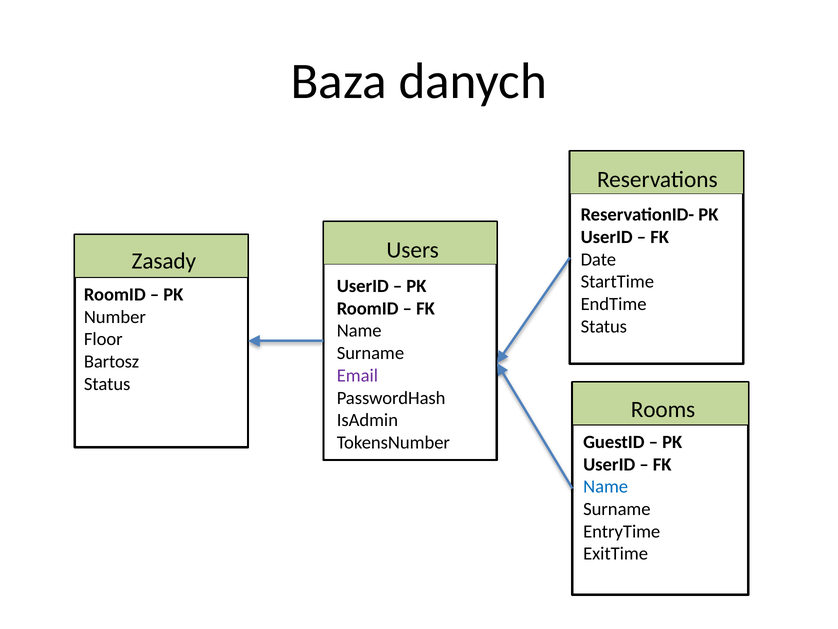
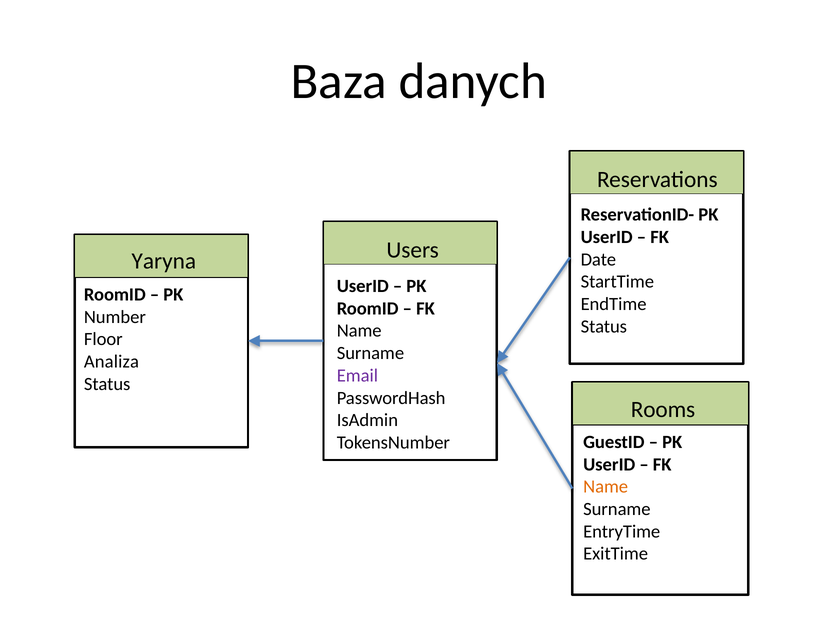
Zasady: Zasady -> Yaryna
Bartosz: Bartosz -> Analiza
Name at (606, 486) colour: blue -> orange
